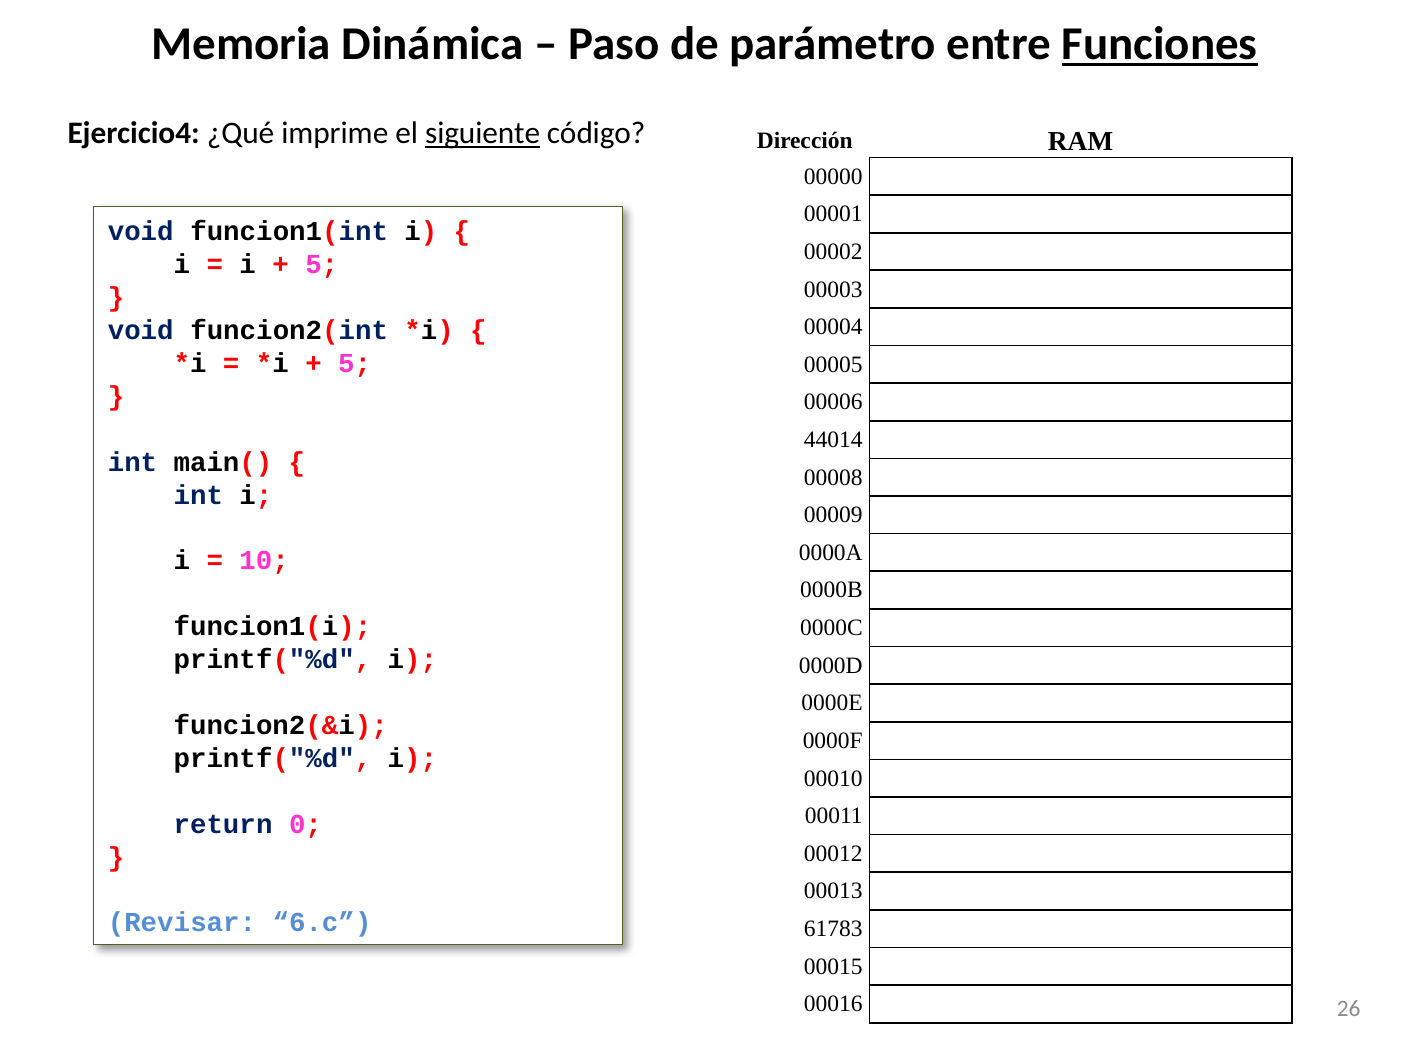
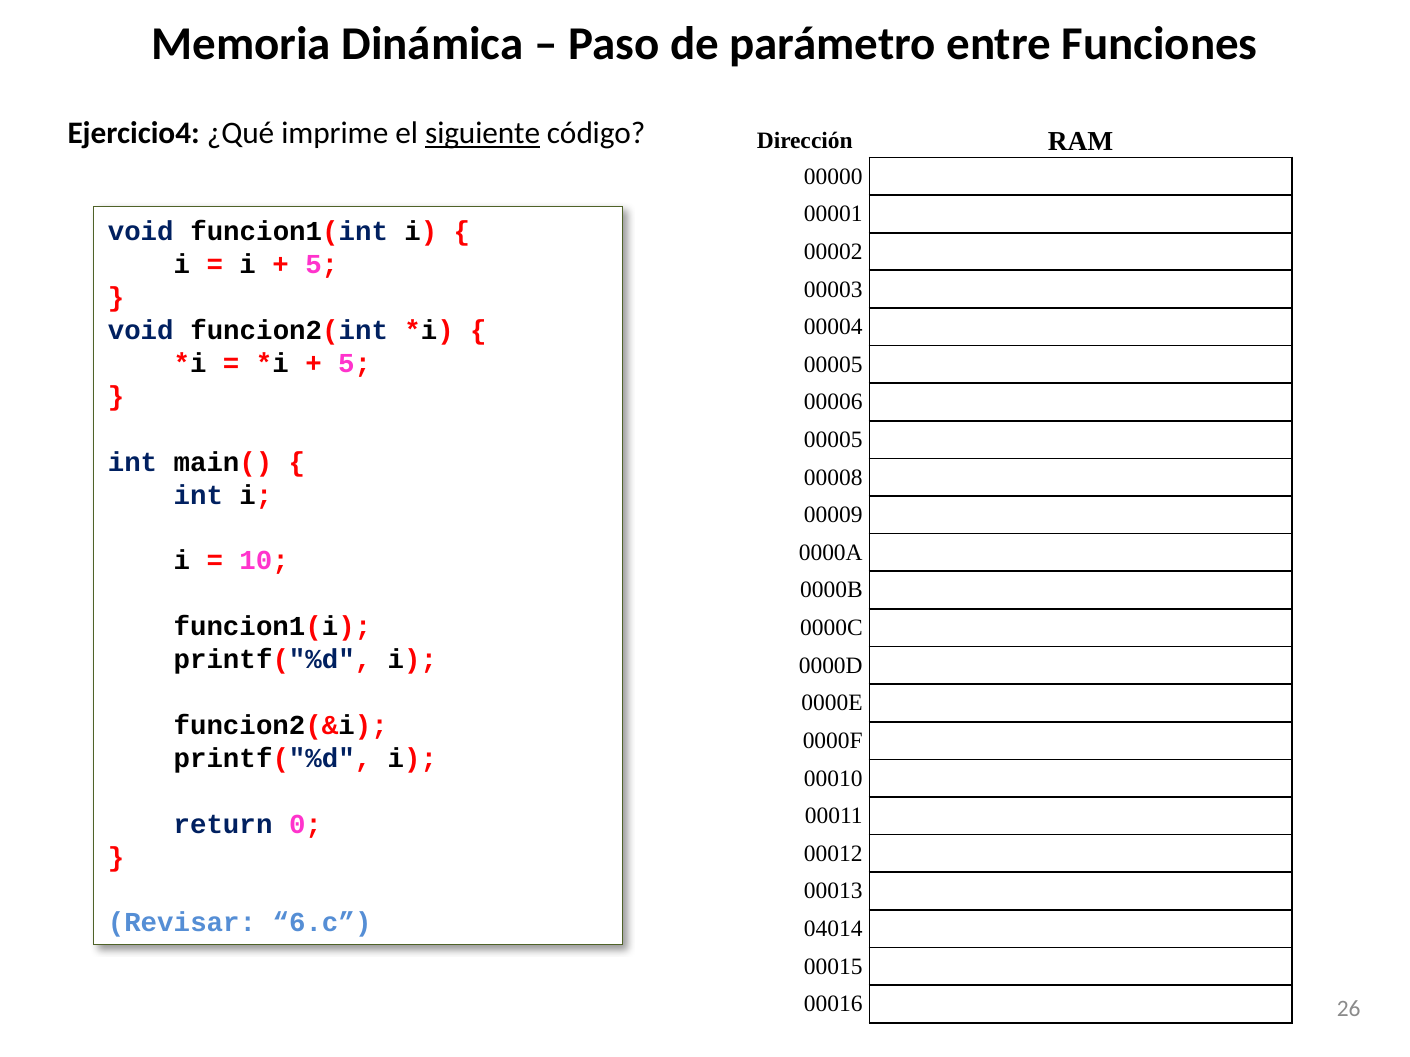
Funciones underline: present -> none
44014 at (833, 440): 44014 -> 00005
61783: 61783 -> 04014
